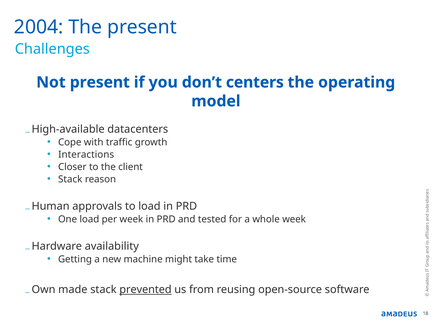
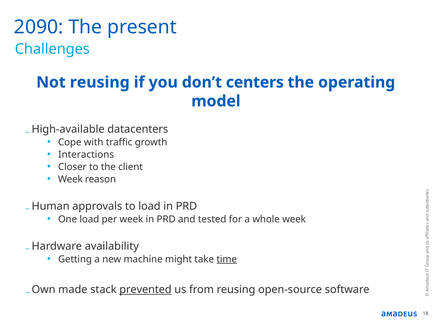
2004: 2004 -> 2090
Not present: present -> reusing
Stack at (70, 179): Stack -> Week
time underline: none -> present
